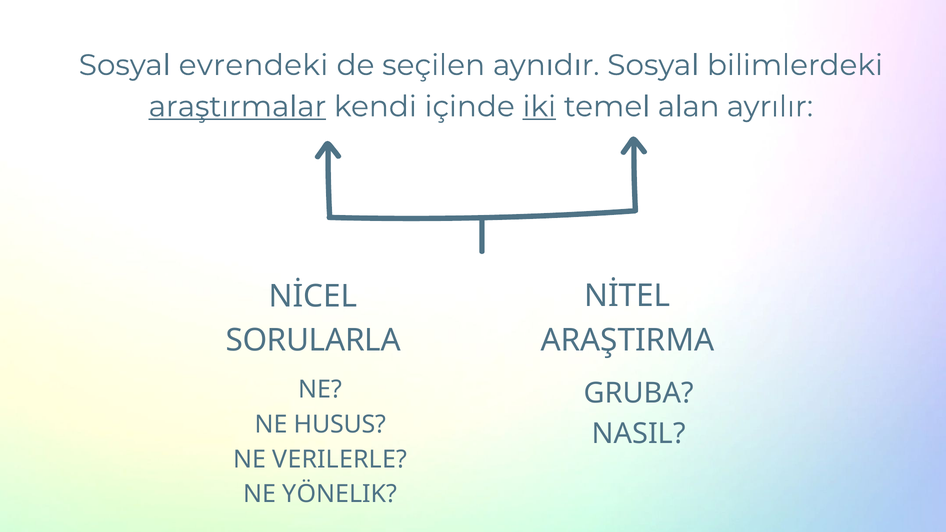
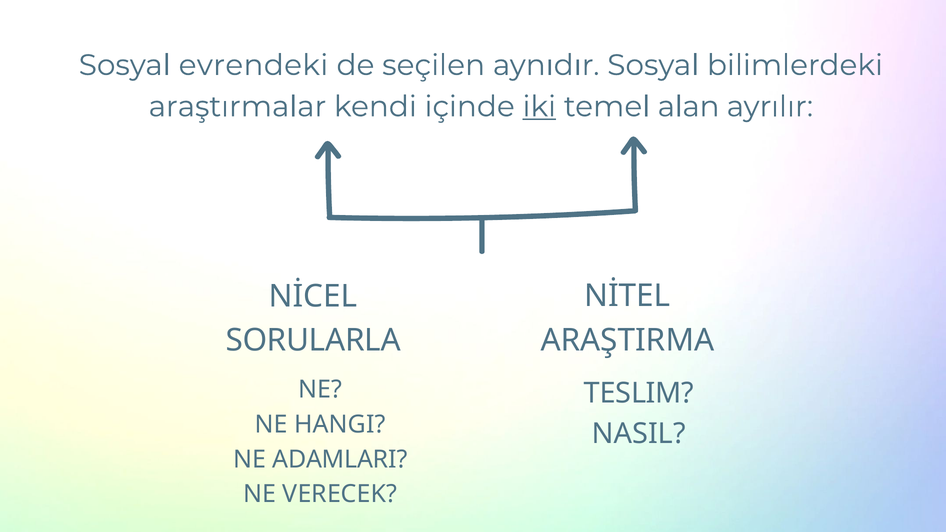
araştırmalar underline: present -> none
GRUBA: GRUBA -> TESLIM
HUSUS: HUSUS -> HANGI
VERILERLE: VERILERLE -> ADAMLARI
YÖNELIK: YÖNELIK -> VERECEK
